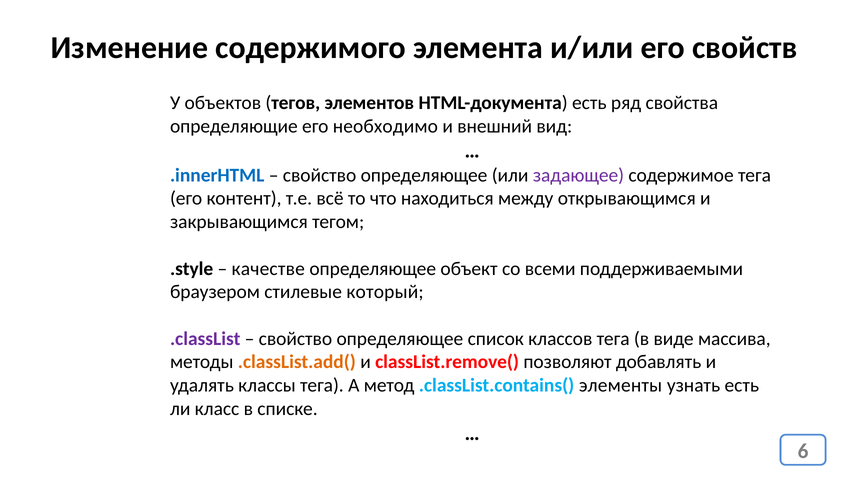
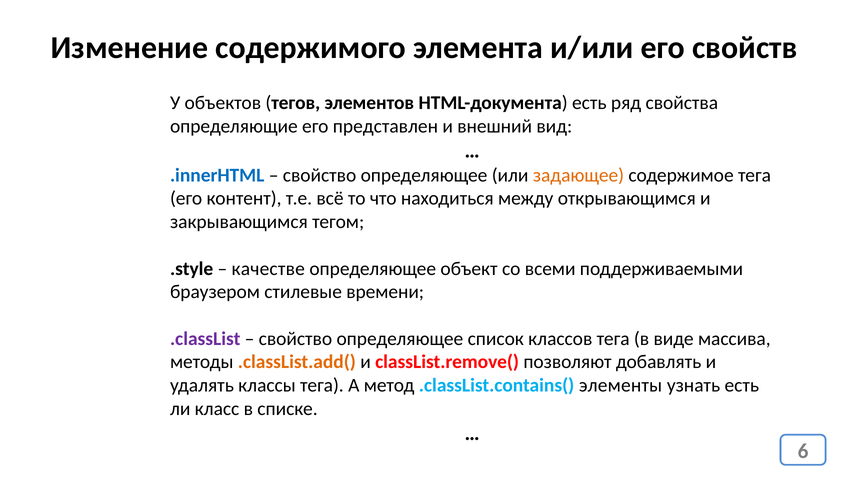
необходимо: необходимо -> представлен
задающее colour: purple -> orange
который: который -> времени
